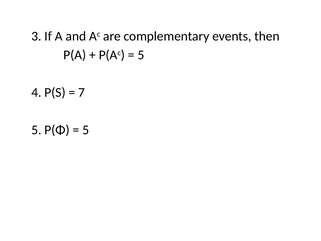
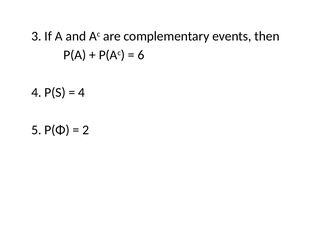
5 at (141, 55): 5 -> 6
7 at (82, 92): 7 -> 4
5 at (86, 130): 5 -> 2
